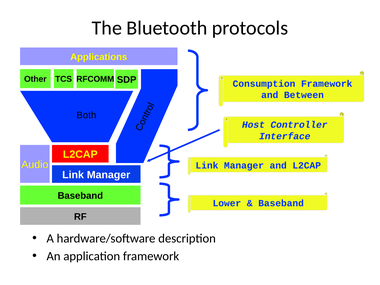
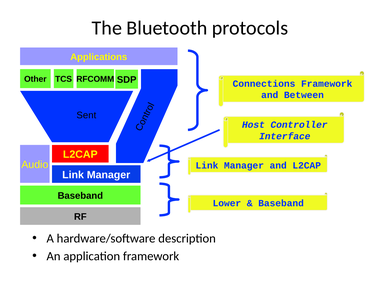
Consumption: Consumption -> Connections
Both: Both -> Sent
